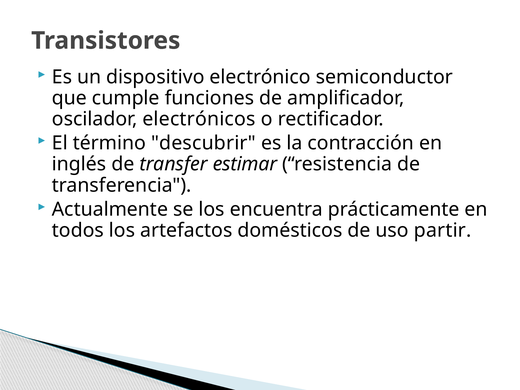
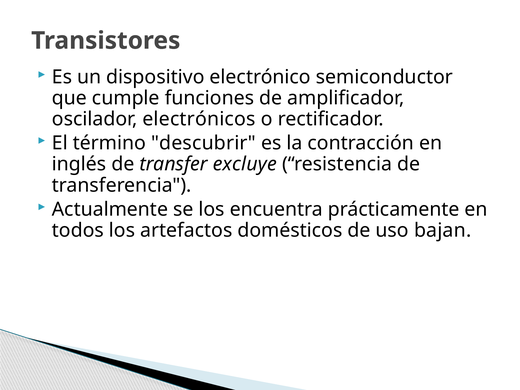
estimar: estimar -> excluye
partir: partir -> bajan
